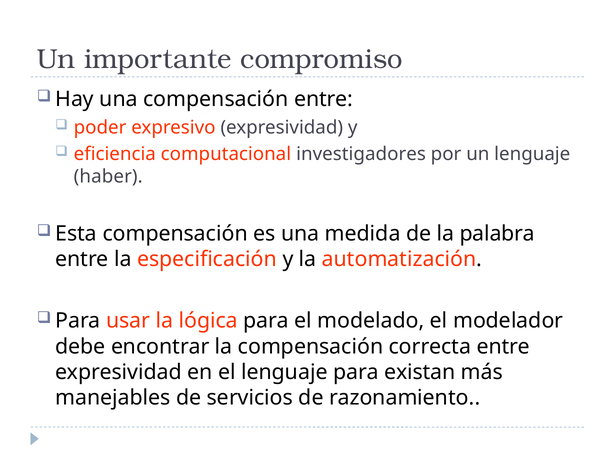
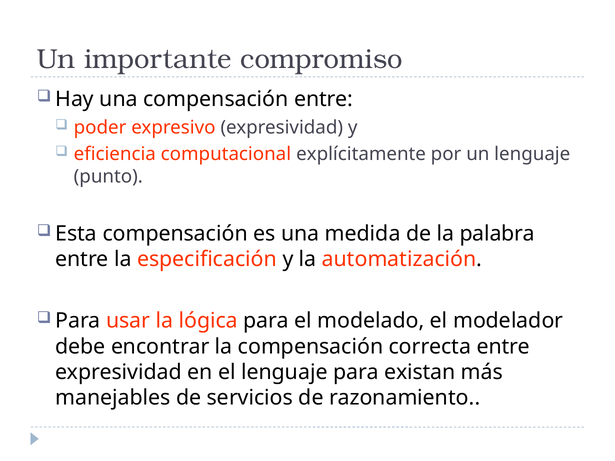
investigadores: investigadores -> explícitamente
haber: haber -> punto
